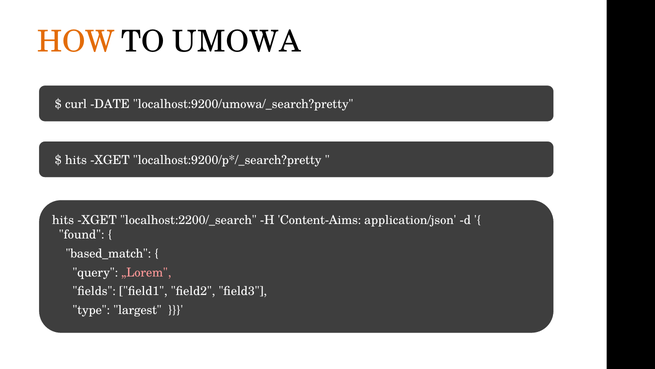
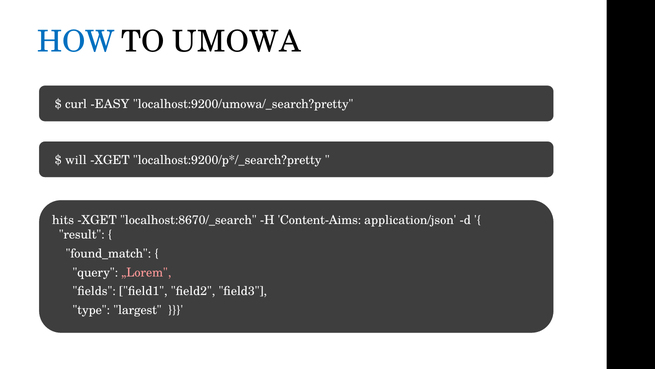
HOW colour: orange -> blue
DATE: DATE -> EASY
hits at (76, 160): hits -> will
localhost:2200/_search: localhost:2200/_search -> localhost:8670/_search
found: found -> result
based_match: based_match -> found_match
